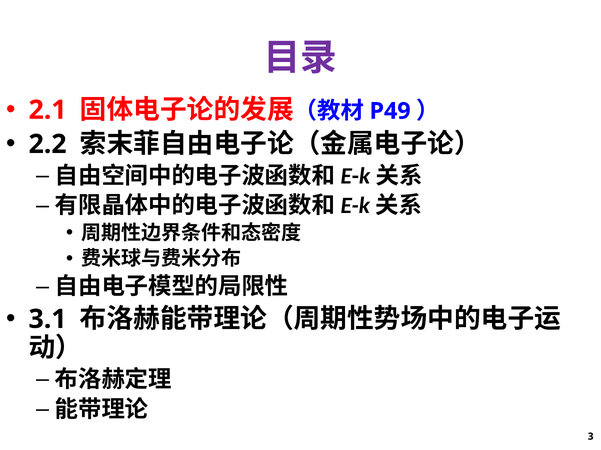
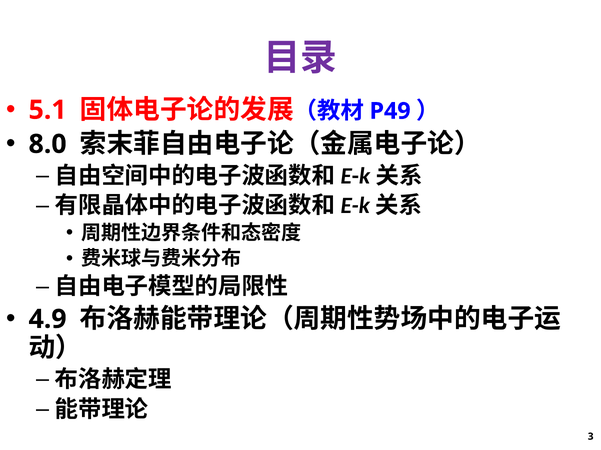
2.1: 2.1 -> 5.1
2.2: 2.2 -> 8.0
3.1: 3.1 -> 4.9
